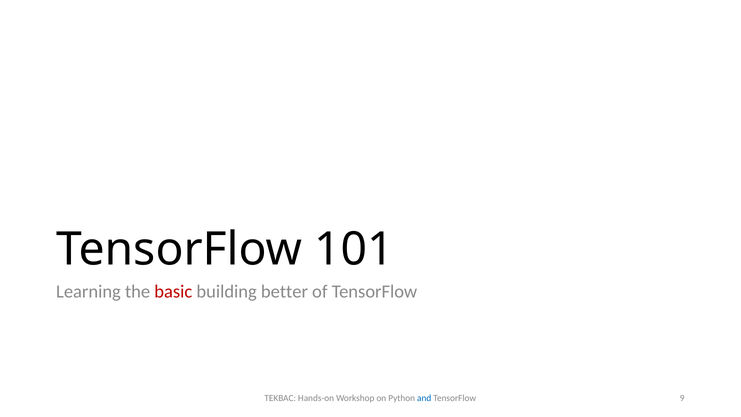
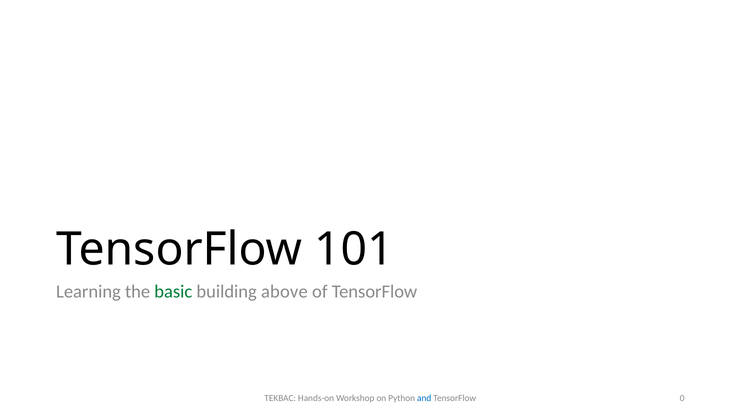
basic colour: red -> green
better: better -> above
9: 9 -> 0
